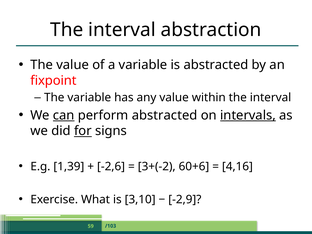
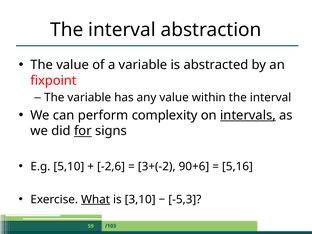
can underline: present -> none
perform abstracted: abstracted -> complexity
1,39: 1,39 -> 5,10
60+6: 60+6 -> 90+6
4,16: 4,16 -> 5,16
What underline: none -> present
-2,9: -2,9 -> -5,3
